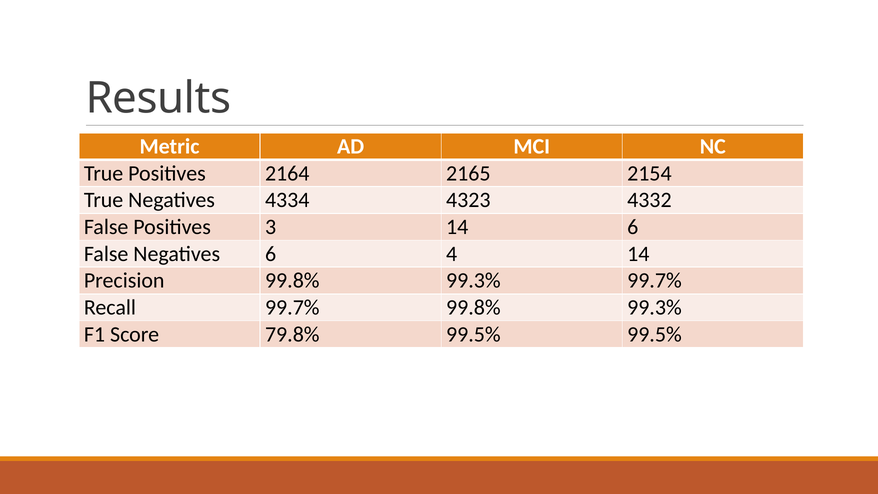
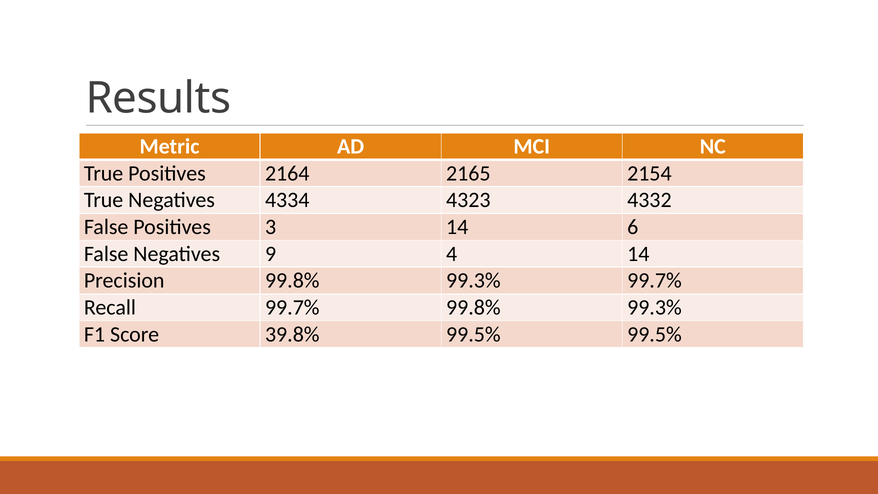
Negatives 6: 6 -> 9
79.8%: 79.8% -> 39.8%
